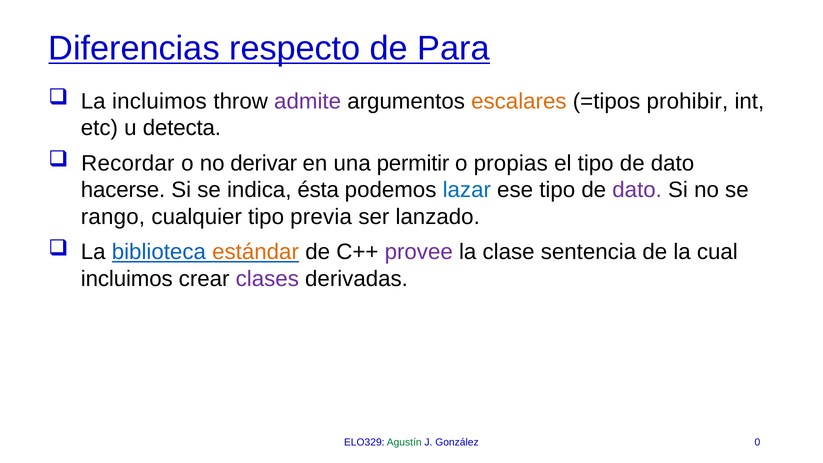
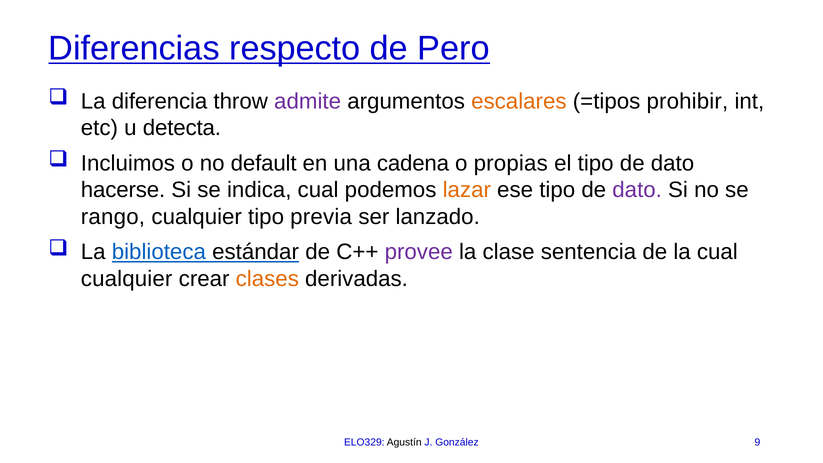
Para: Para -> Pero
La incluimos: incluimos -> diferencia
Recordar: Recordar -> Incluimos
derivar: derivar -> default
permitir: permitir -> cadena
indica ésta: ésta -> cual
lazar colour: blue -> orange
estándar colour: orange -> black
incluimos at (127, 279): incluimos -> cualquier
clases colour: purple -> orange
Agustín colour: green -> black
0: 0 -> 9
